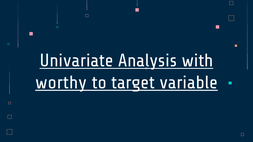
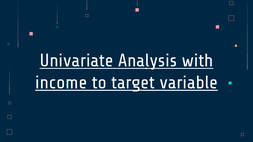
worthy: worthy -> income
